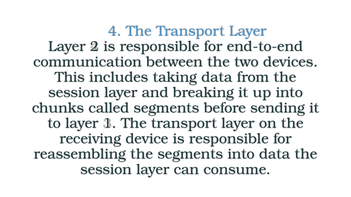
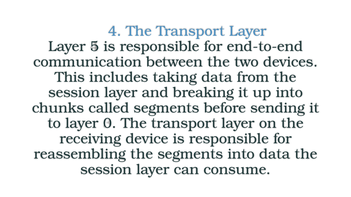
2: 2 -> 5
1: 1 -> 0
